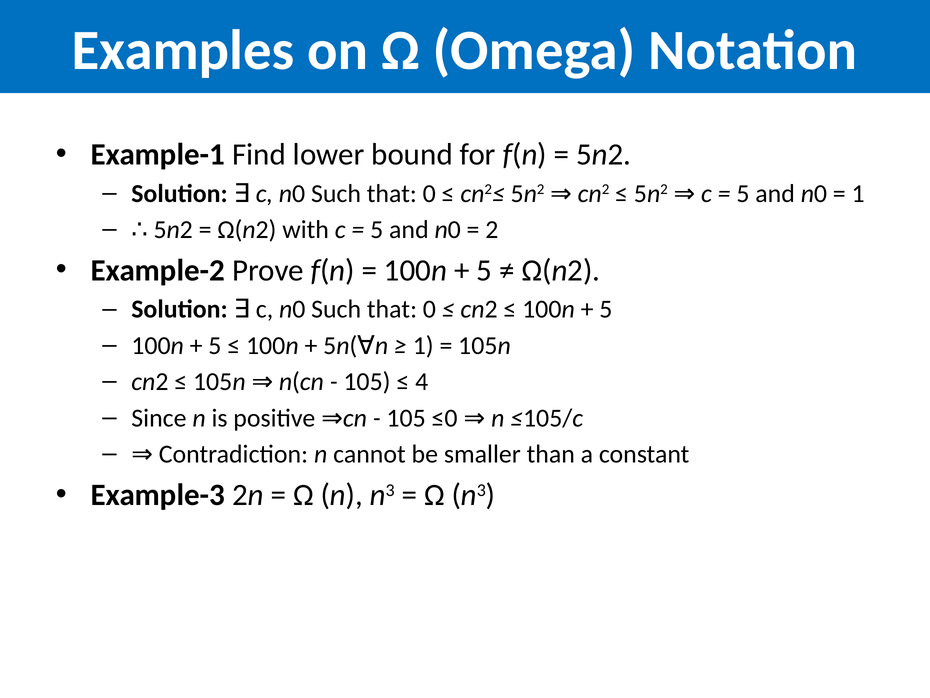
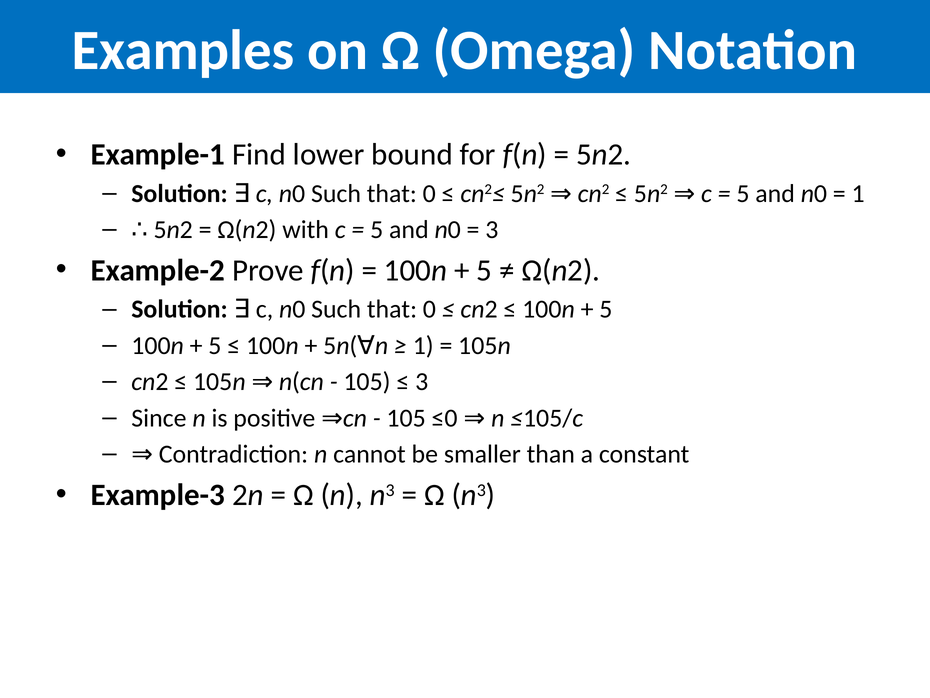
2 at (492, 230): 2 -> 3
4 at (422, 382): 4 -> 3
